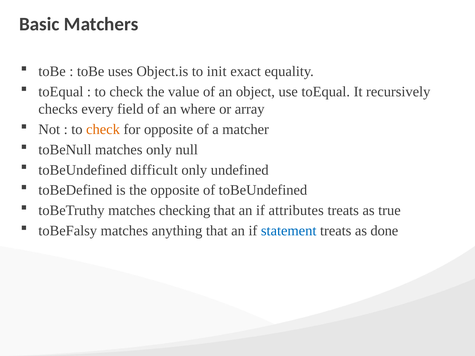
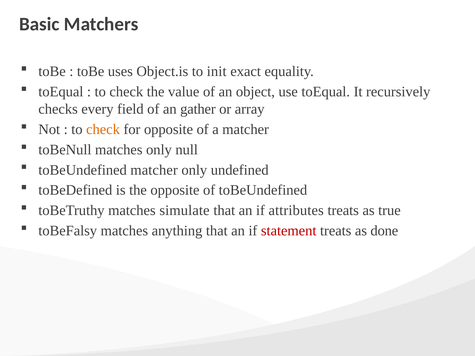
where: where -> gather
toBeUndefined difficult: difficult -> matcher
checking: checking -> simulate
statement colour: blue -> red
